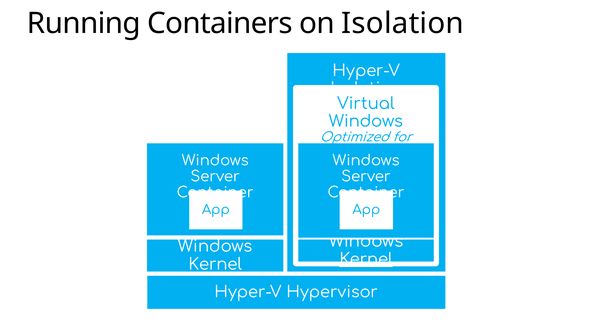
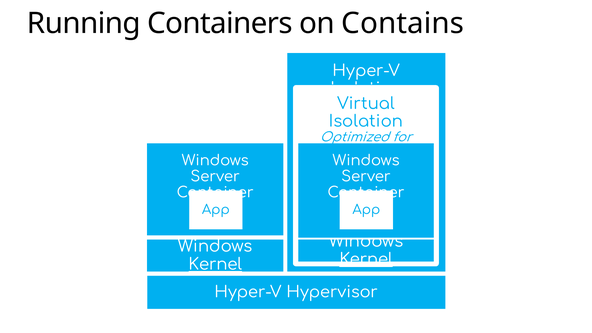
on Isolation: Isolation -> Contains
Windows at (366, 122): Windows -> Isolation
Kernel at (215, 264) underline: none -> present
